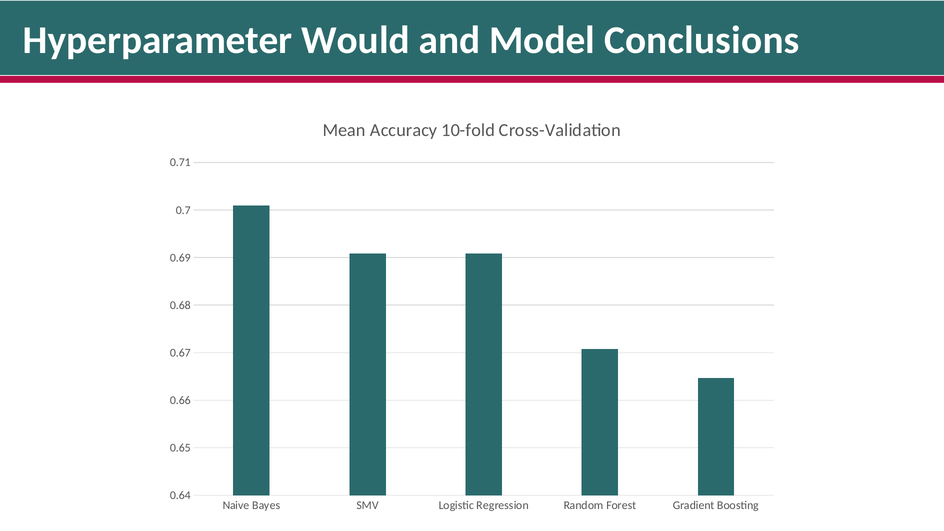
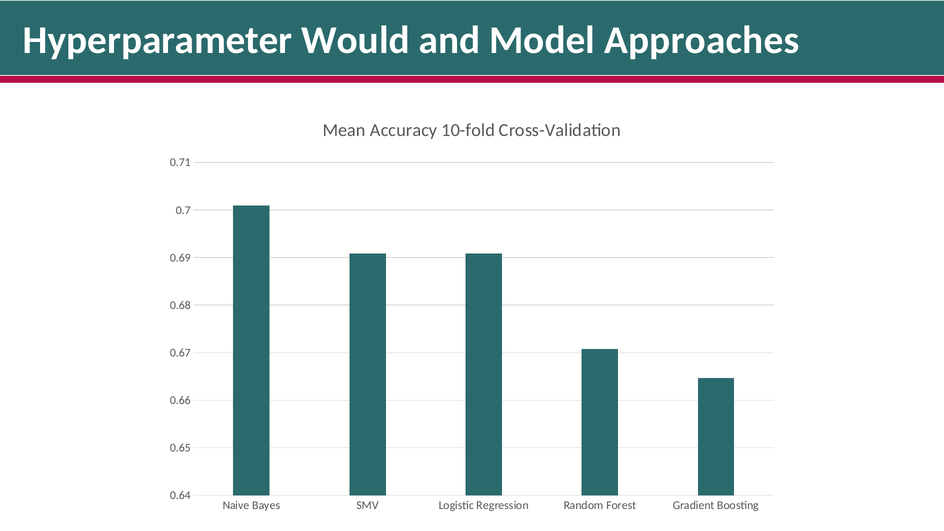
Conclusions: Conclusions -> Approaches
